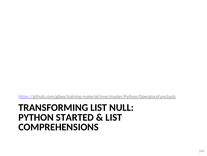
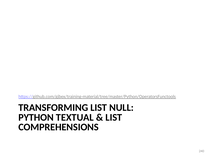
STARTED: STARTED -> TEXTUAL
